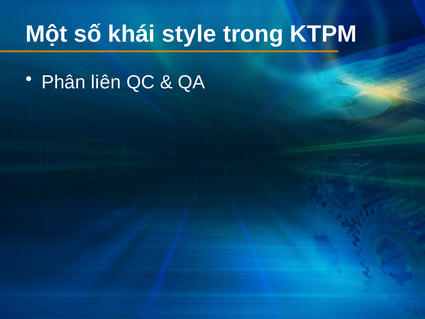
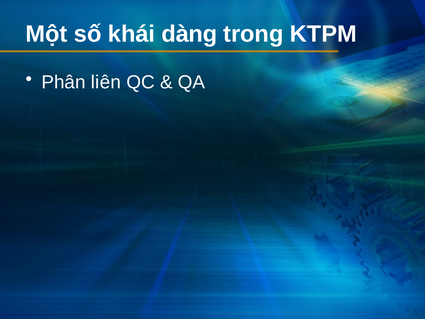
style: style -> dàng
